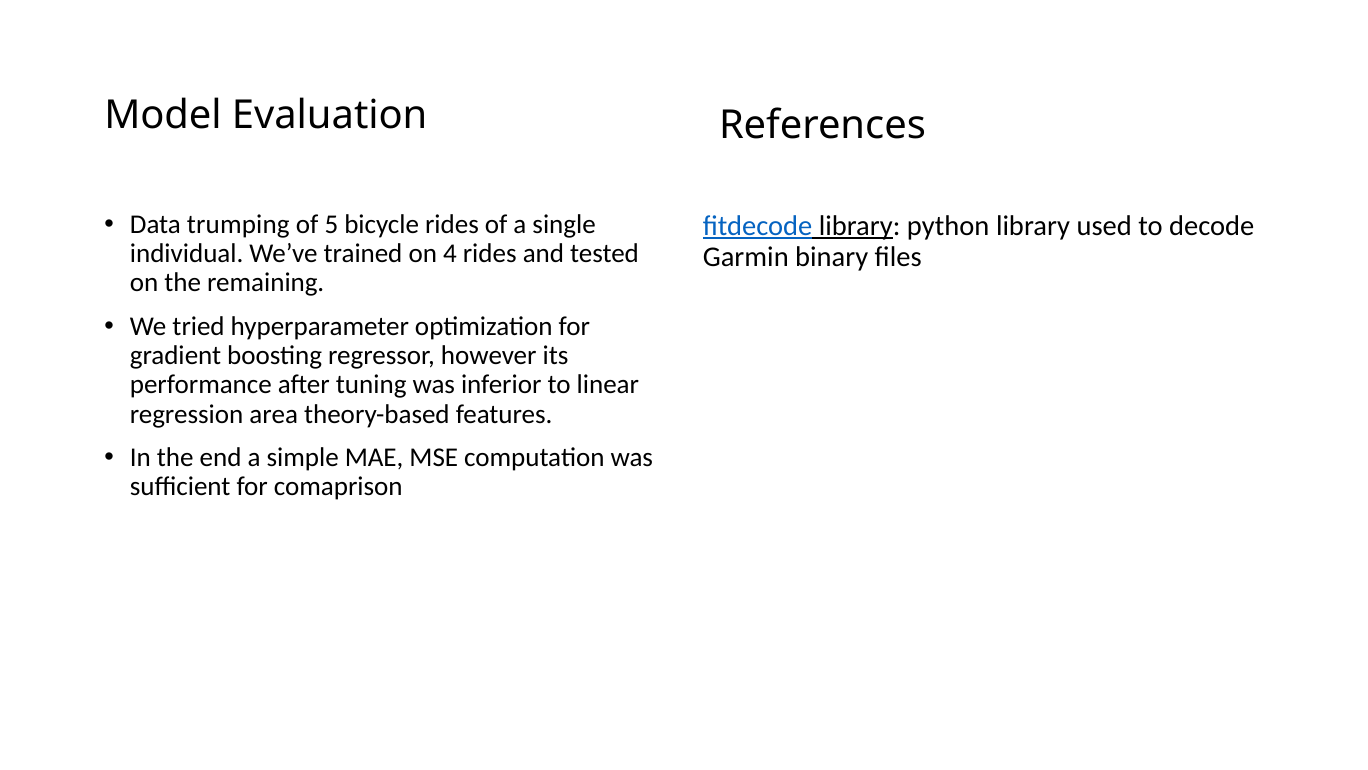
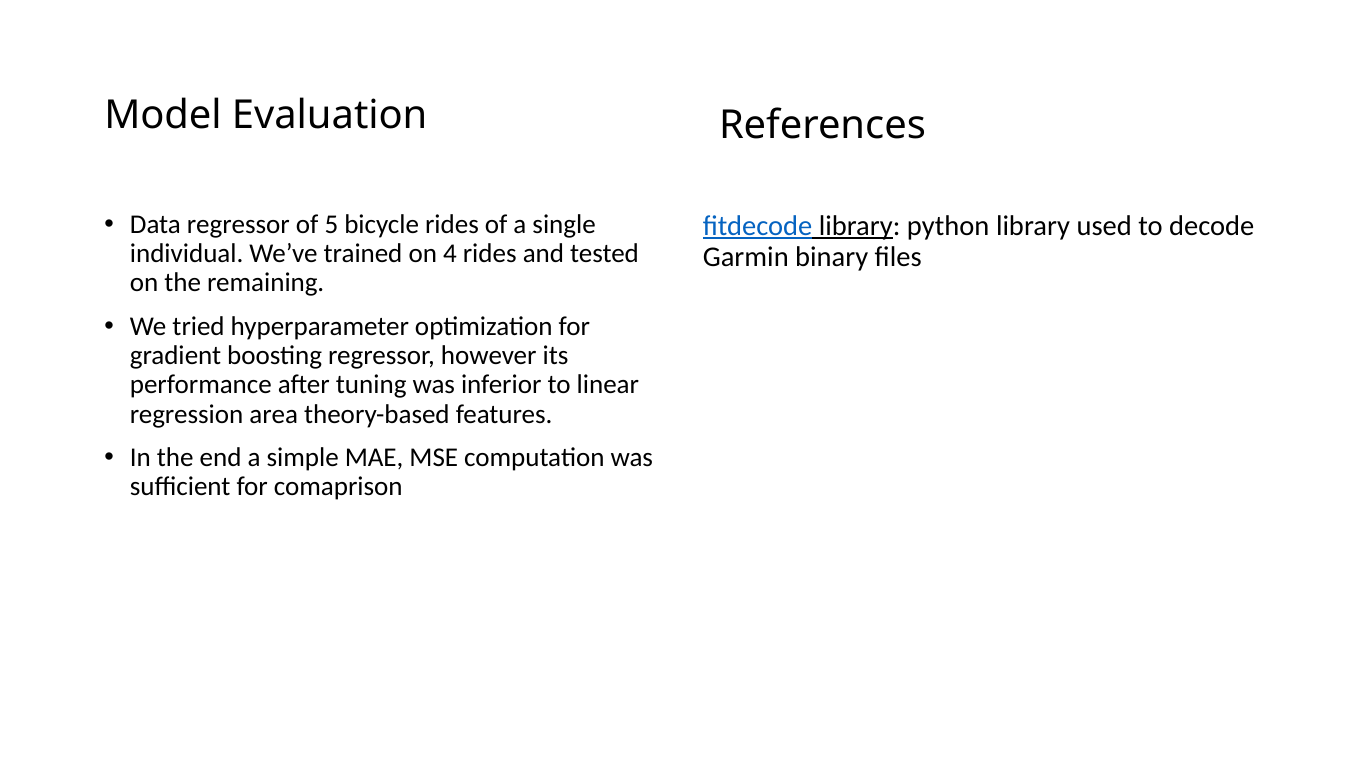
Data trumping: trumping -> regressor
